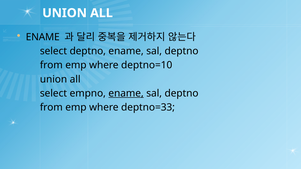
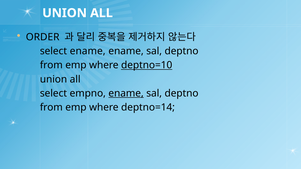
ENAME at (43, 37): ENAME -> ORDER
select deptno: deptno -> ename
deptno=10 underline: none -> present
deptno=33: deptno=33 -> deptno=14
